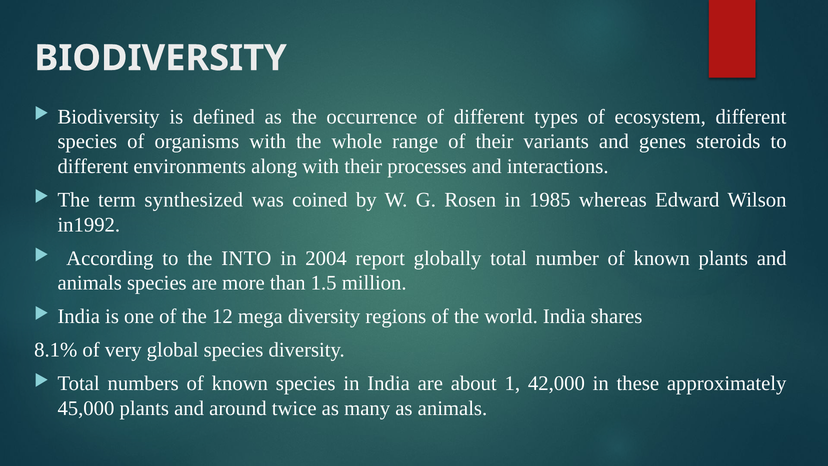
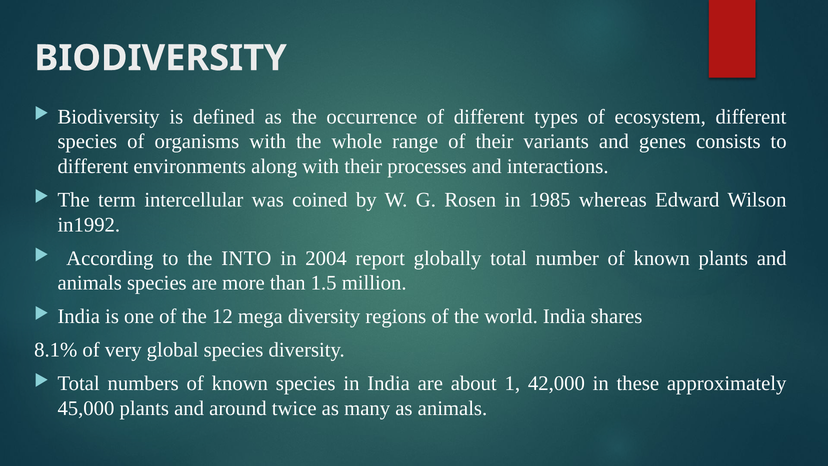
steroids: steroids -> consists
synthesized: synthesized -> intercellular
